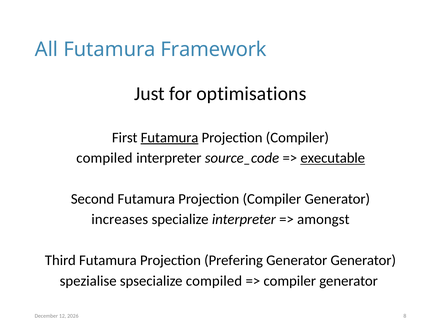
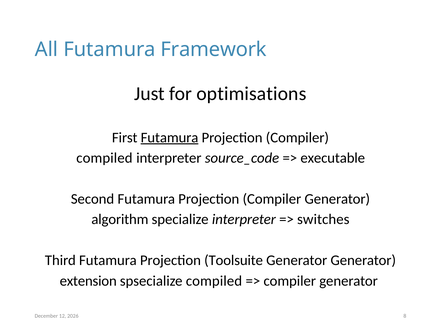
executable underline: present -> none
increases: increases -> algorithm
amongst: amongst -> switches
Prefering: Prefering -> Toolsuite
spezialise: spezialise -> extension
